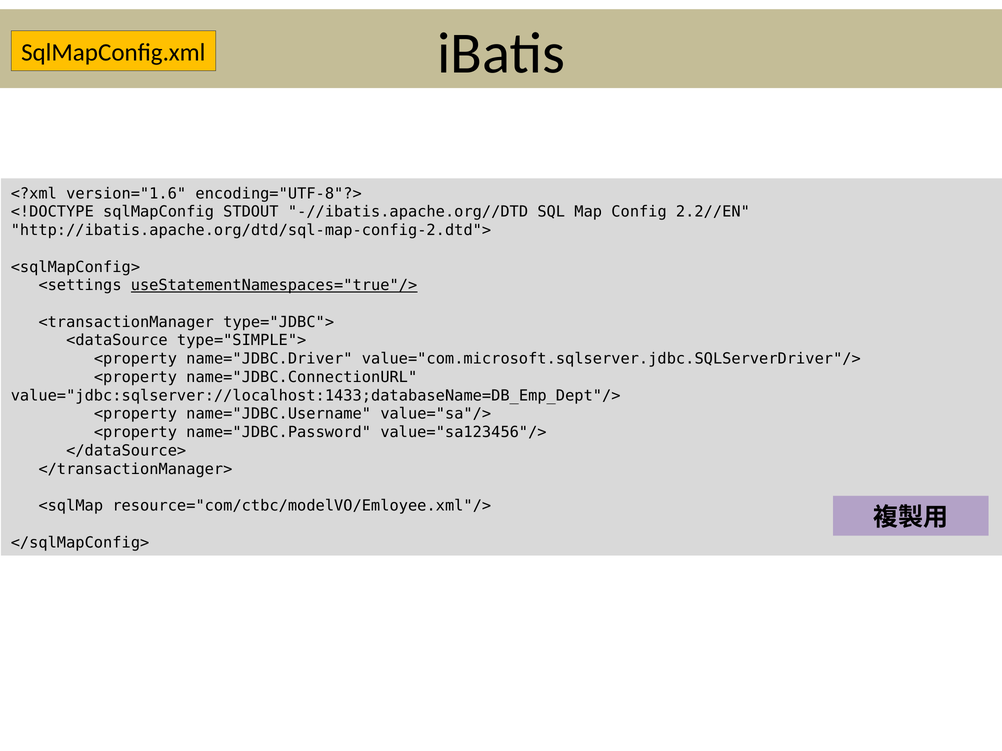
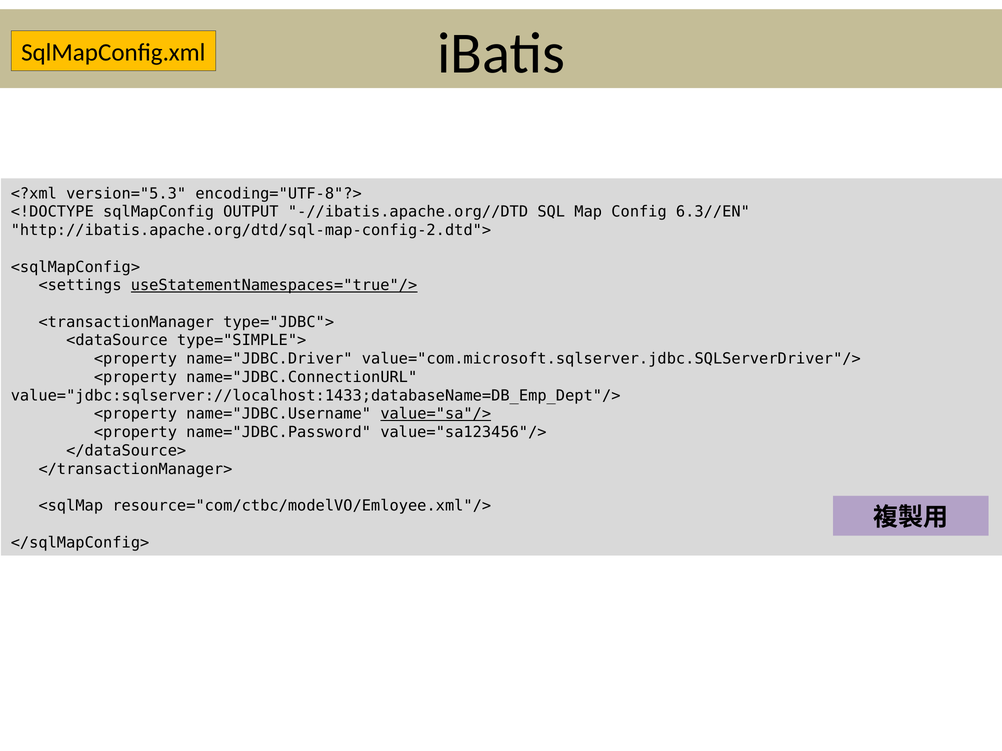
version="1.6: version="1.6 -> version="5.3
STDOUT: STDOUT -> OUTPUT
2.2//EN: 2.2//EN -> 6.3//EN
value="sa"/> underline: none -> present
